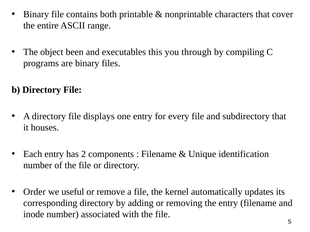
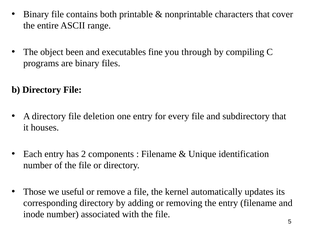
this: this -> fine
displays: displays -> deletion
Order: Order -> Those
